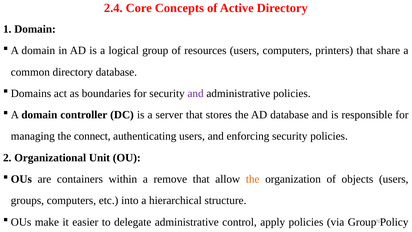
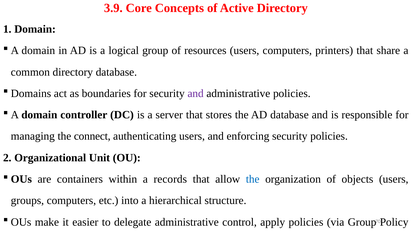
2.4: 2.4 -> 3.9
remove: remove -> records
the at (253, 179) colour: orange -> blue
